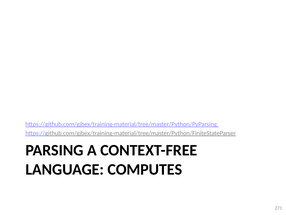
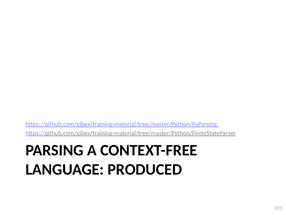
COMPUTES: COMPUTES -> PRODUCED
